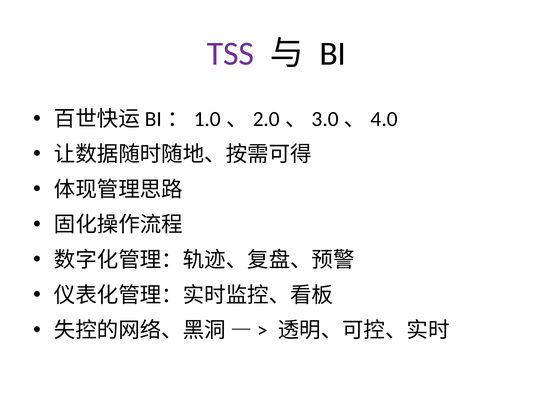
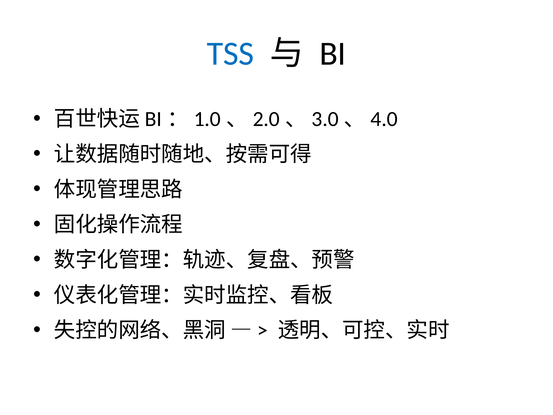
TSS colour: purple -> blue
